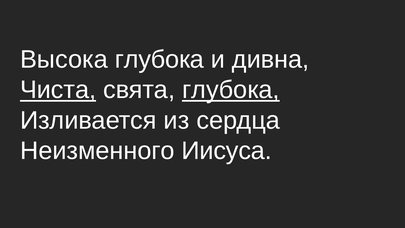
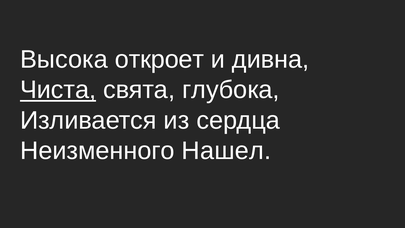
Высока глубока: глубока -> откроет
глубока at (231, 90) underline: present -> none
Иисуса: Иисуса -> Нашел
